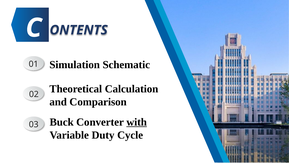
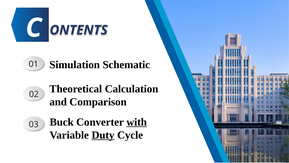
Duty underline: none -> present
